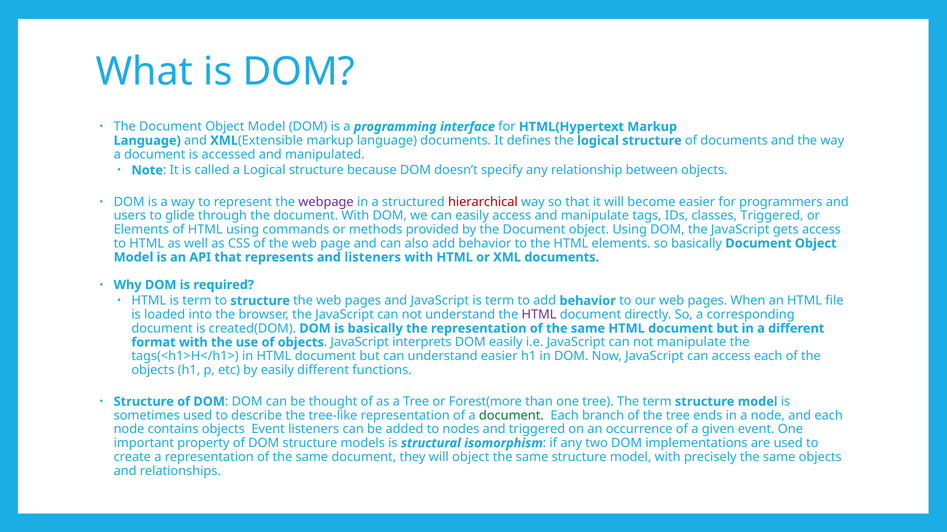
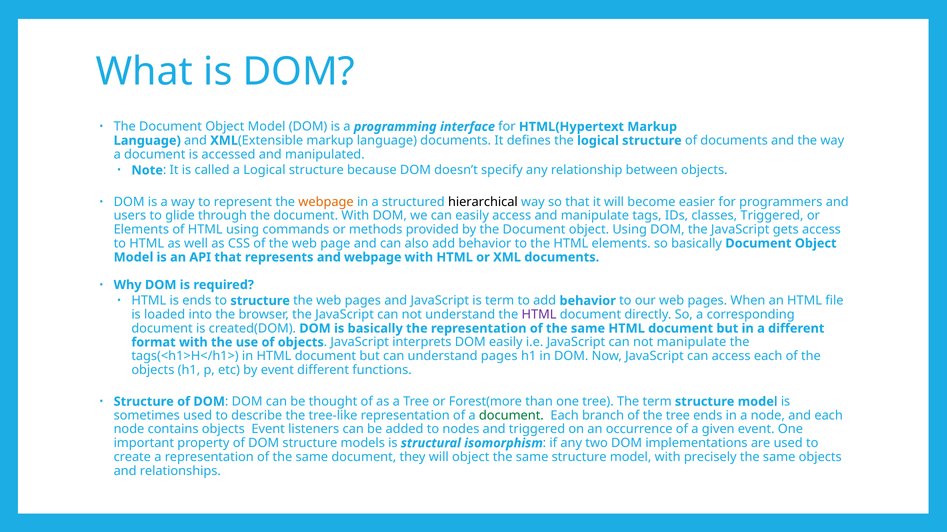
webpage at (326, 202) colour: purple -> orange
hierarchical colour: red -> black
and listeners: listeners -> webpage
HTML is term: term -> ends
understand easier: easier -> pages
by easily: easily -> event
